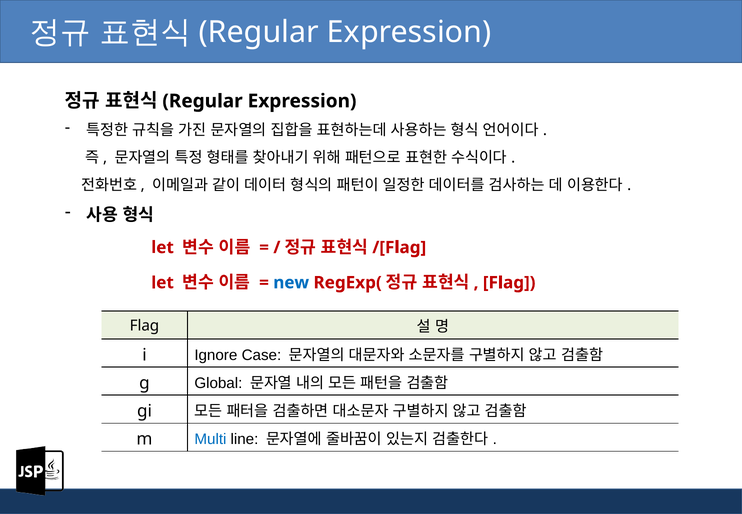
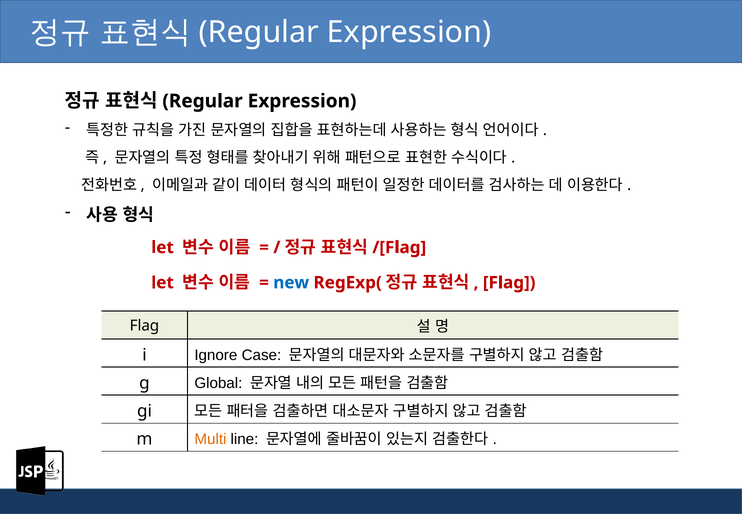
Multi colour: blue -> orange
